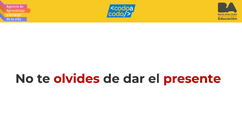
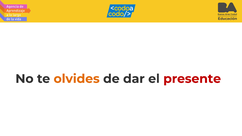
olvides colour: red -> orange
